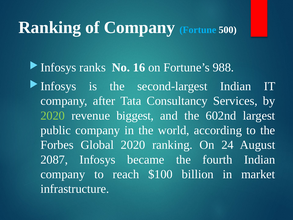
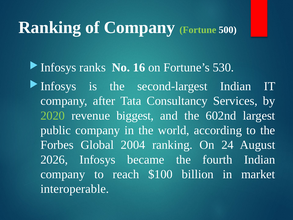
Fortune colour: light blue -> light green
988: 988 -> 530
Global 2020: 2020 -> 2004
2087: 2087 -> 2026
infrastructure: infrastructure -> interoperable
